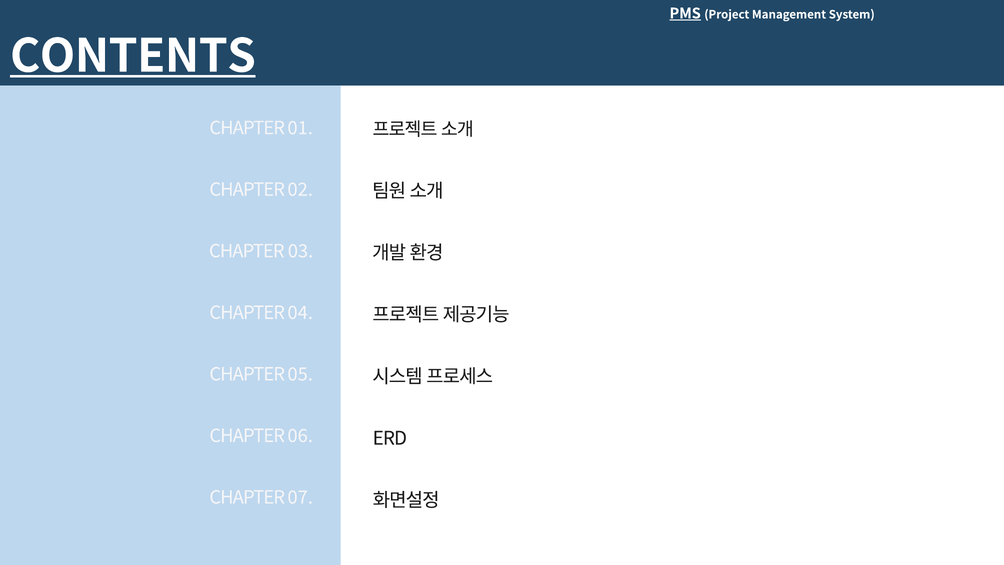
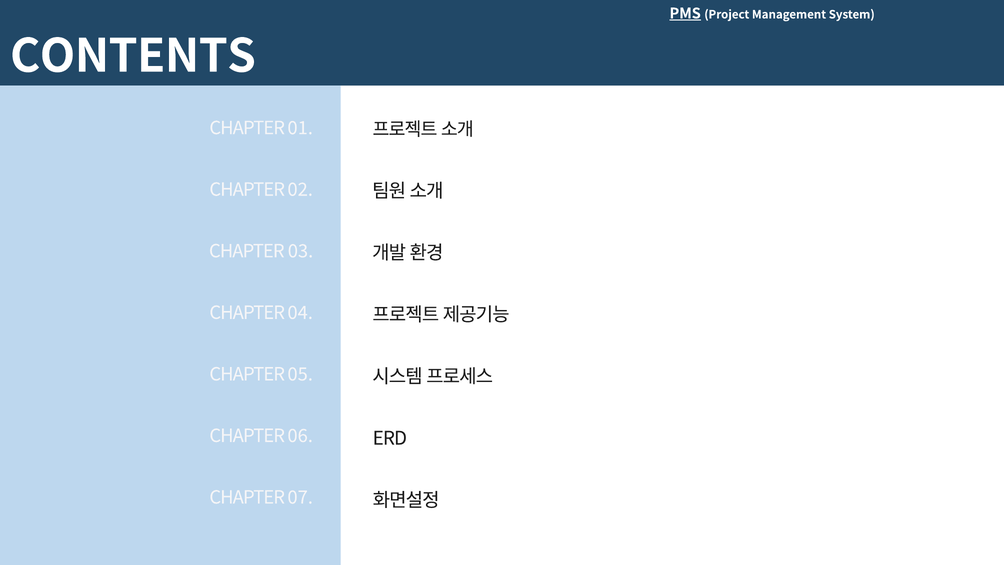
CONTENTS underline: present -> none
